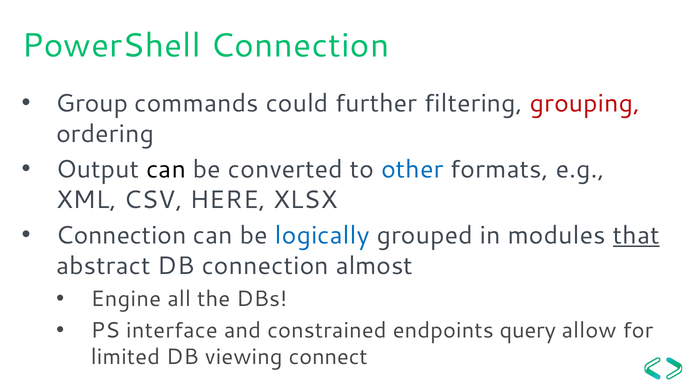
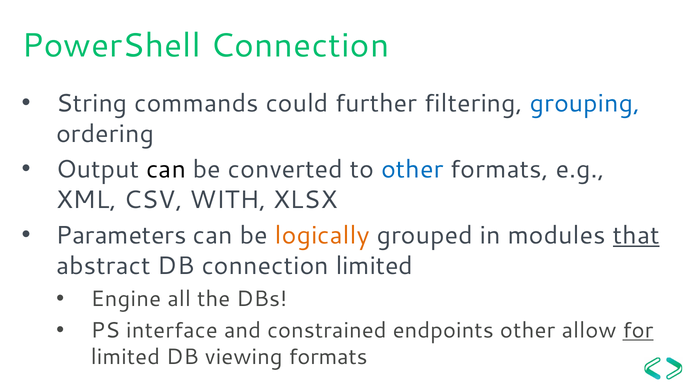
Group: Group -> String
grouping colour: red -> blue
HERE: HERE -> WITH
Connection at (121, 236): Connection -> Parameters
logically colour: blue -> orange
connection almost: almost -> limited
endpoints query: query -> other
for underline: none -> present
viewing connect: connect -> formats
